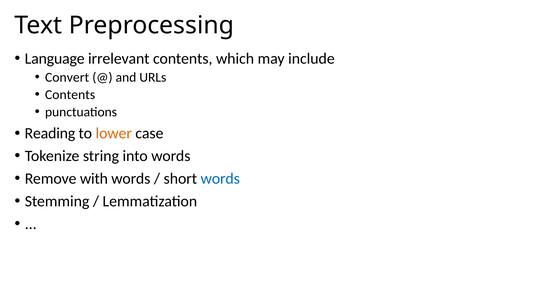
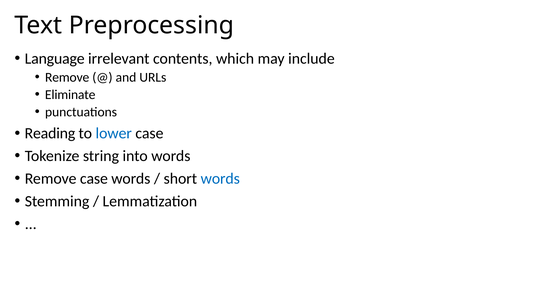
Convert at (67, 77): Convert -> Remove
Contents at (70, 95): Contents -> Eliminate
lower colour: orange -> blue
Remove with: with -> case
